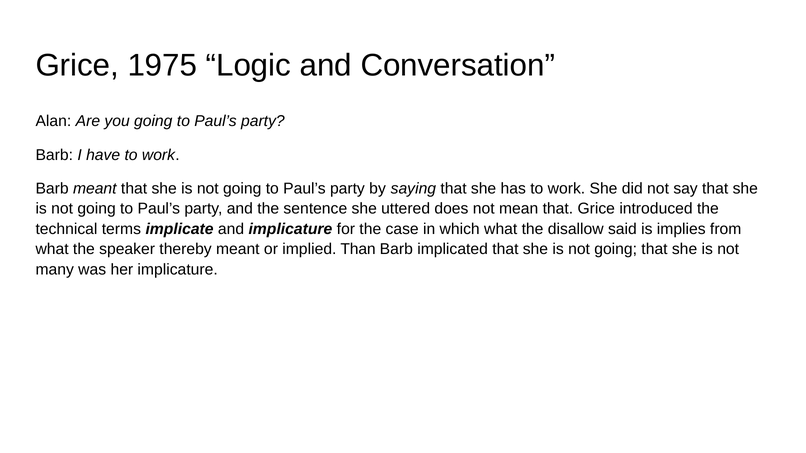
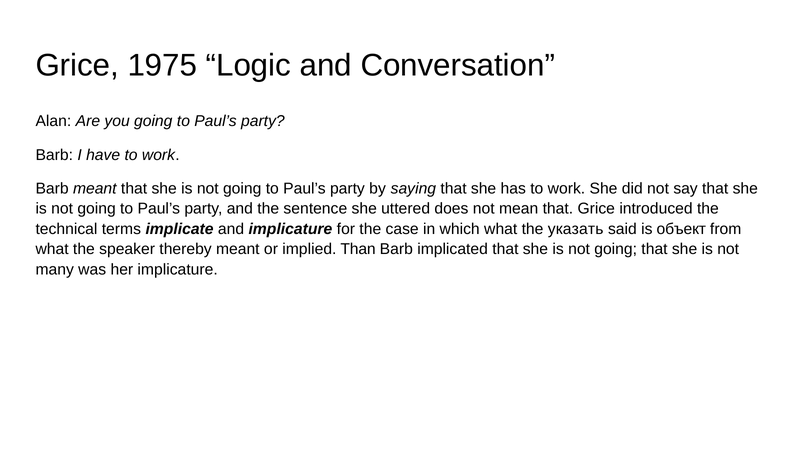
disallow: disallow -> указать
implies: implies -> объект
